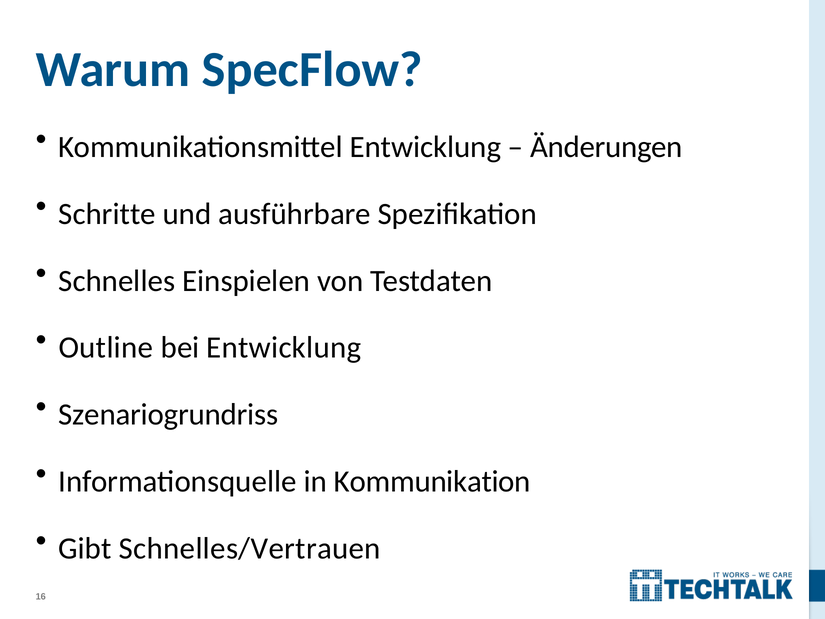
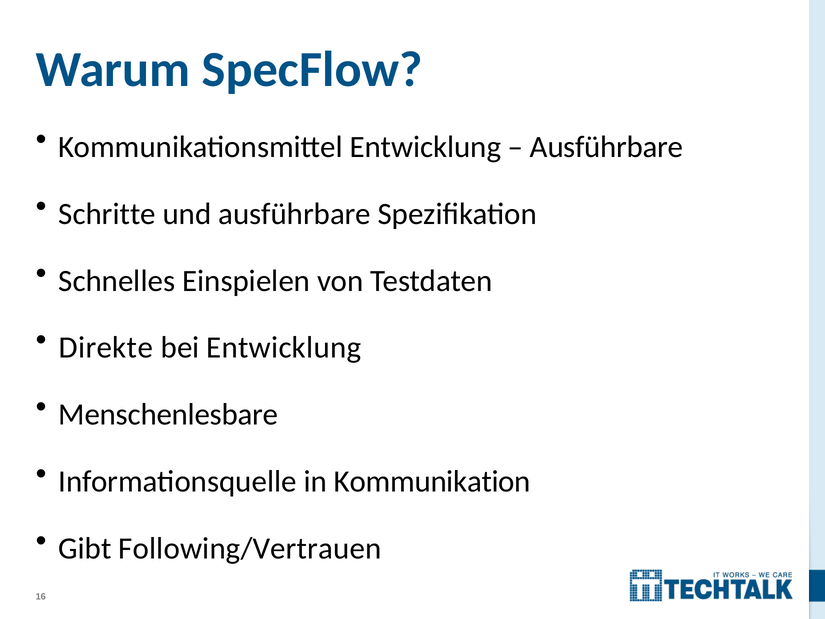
Änderungen at (606, 147): Änderungen -> Ausführbare
Outline: Outline -> Direkte
Szenariogrundriss: Szenariogrundriss -> Menschenlesbare
Schnelles/Vertrauen: Schnelles/Vertrauen -> Following/Vertrauen
